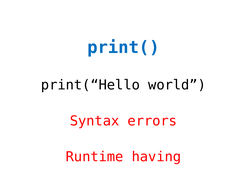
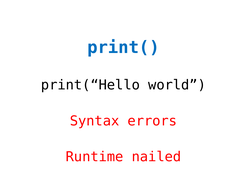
having: having -> nailed
